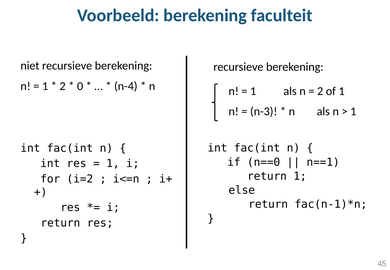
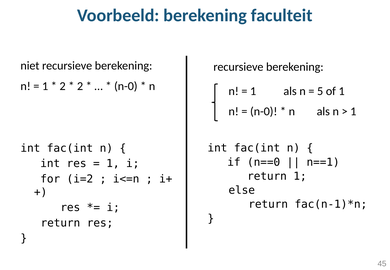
0 at (80, 86): 0 -> 2
n-4 at (126, 86): n-4 -> n-0
2 at (320, 91): 2 -> 5
n-3 at (264, 112): n-3 -> n-0
